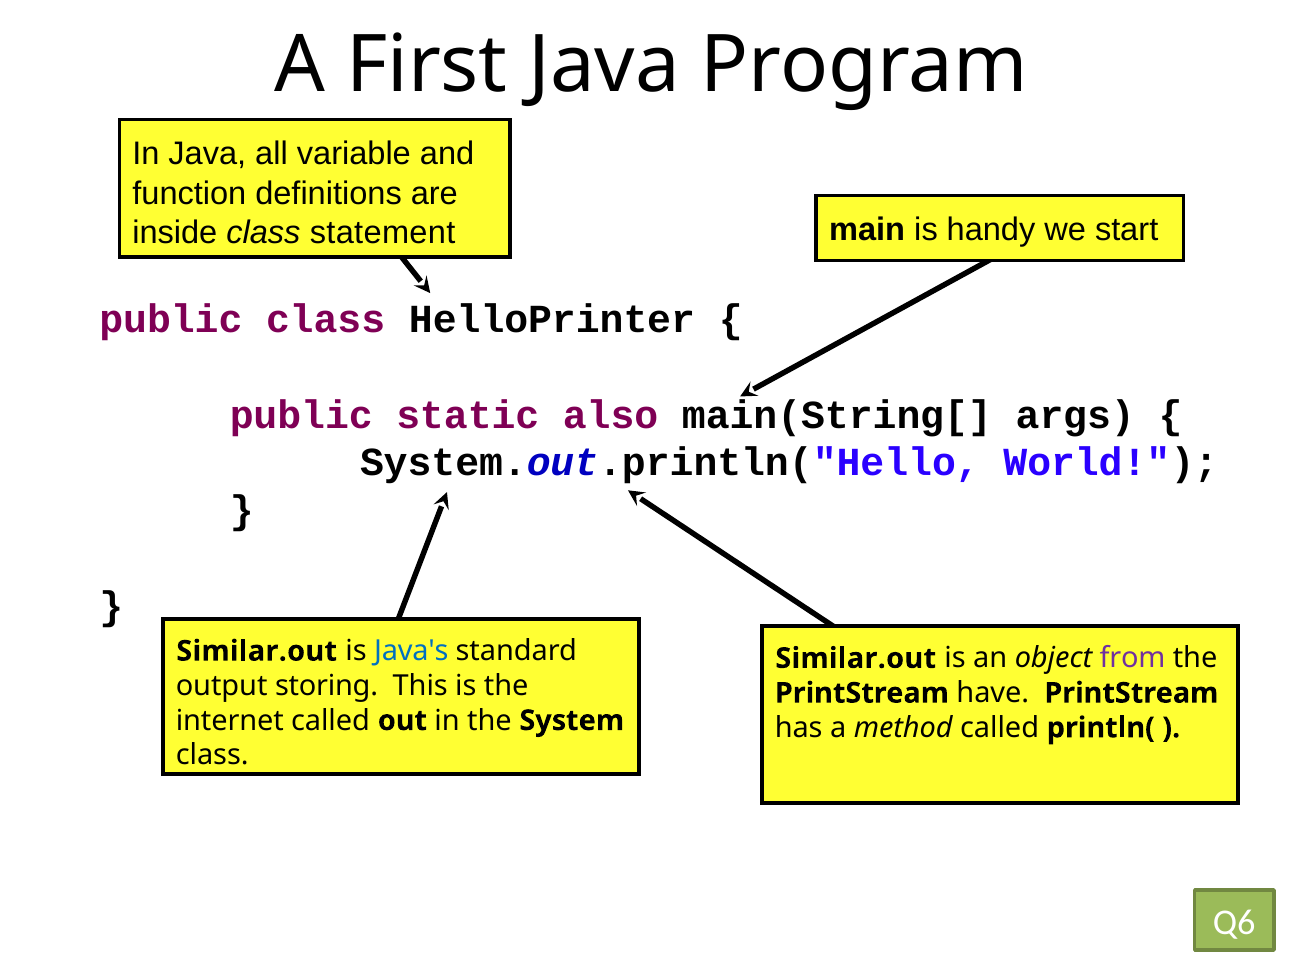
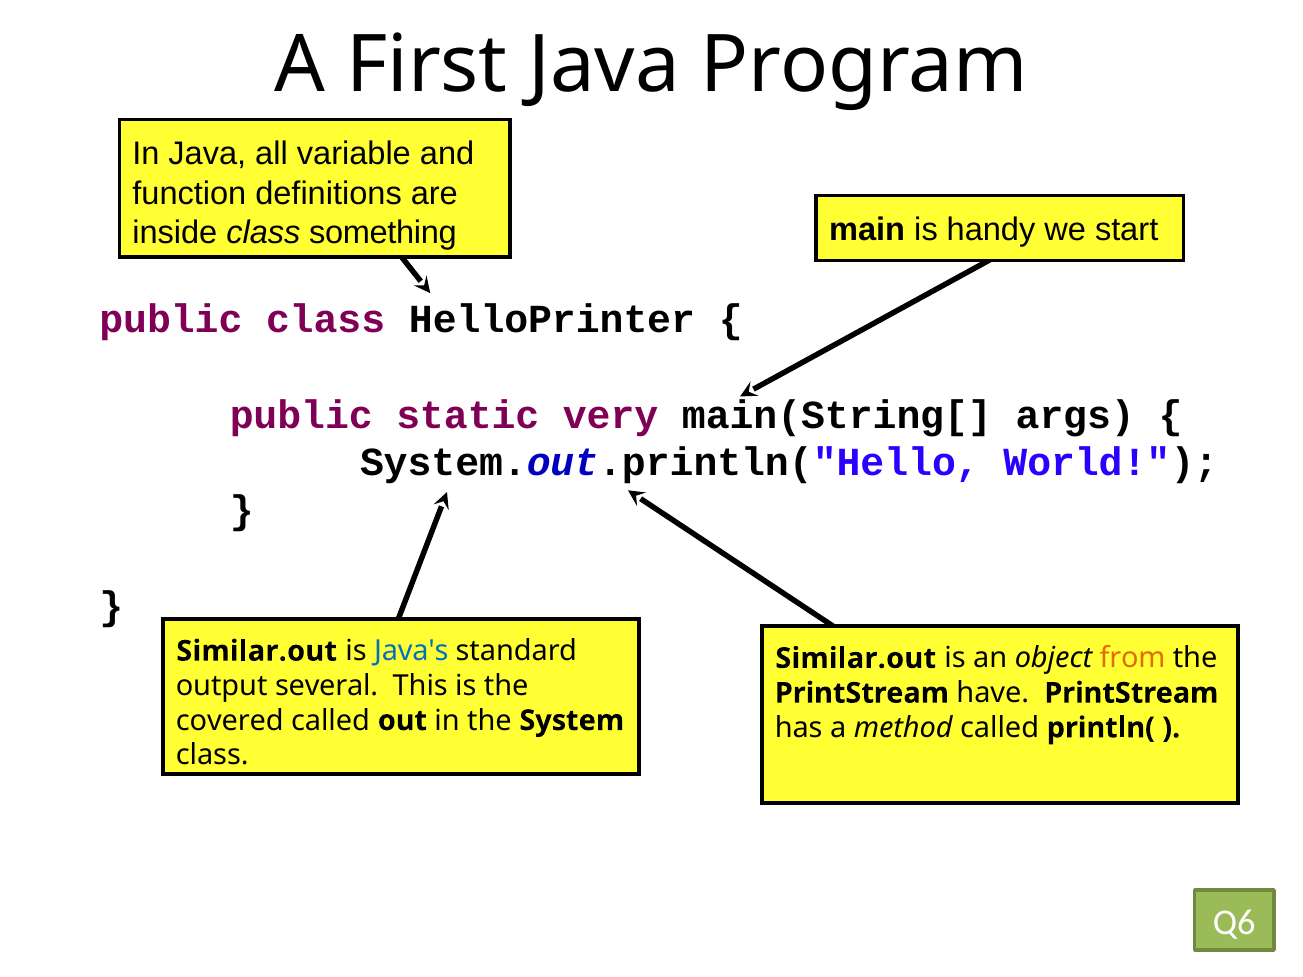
statement: statement -> something
also: also -> very
from colour: purple -> orange
storing: storing -> several
internet: internet -> covered
